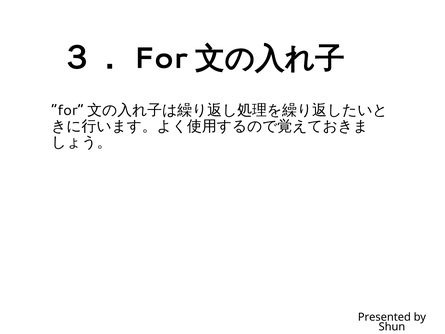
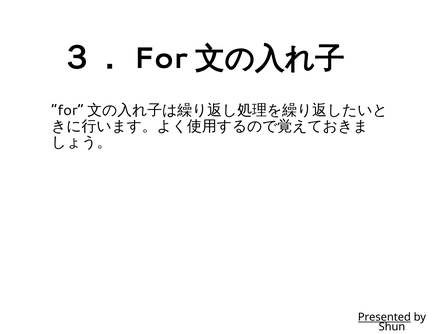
Presented underline: none -> present
